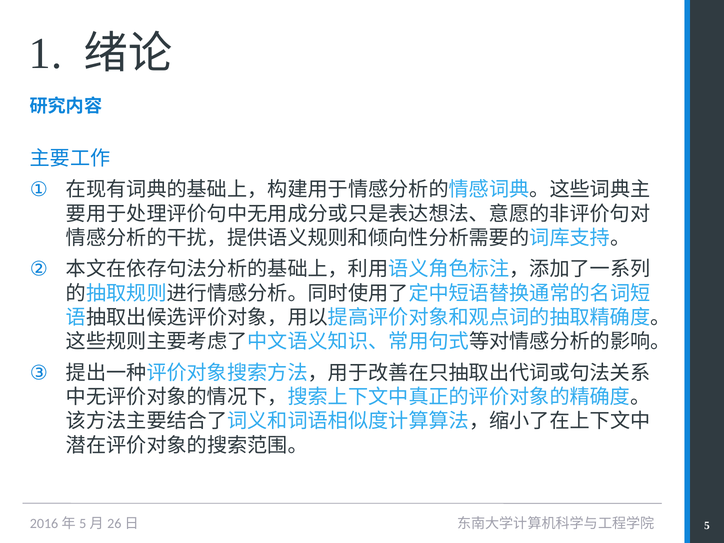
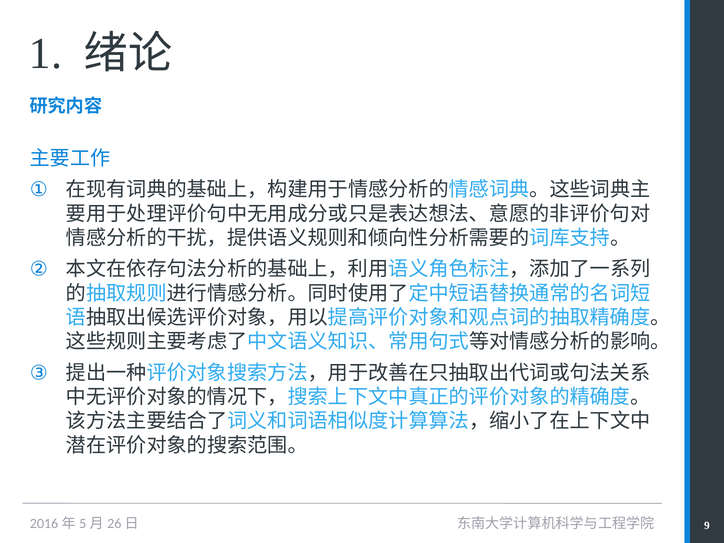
5: 5 -> 9
